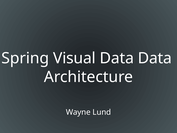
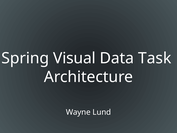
Data Data: Data -> Task
